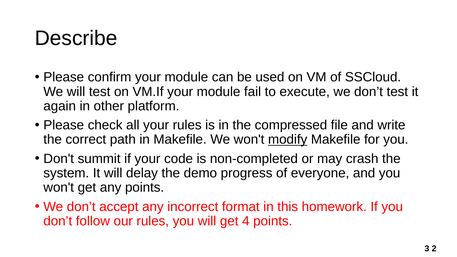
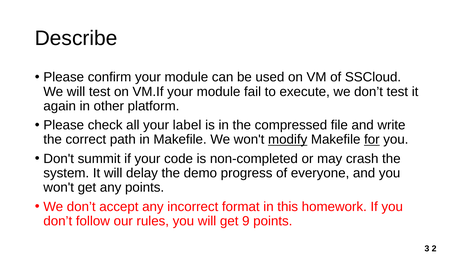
your rules: rules -> label
for underline: none -> present
4: 4 -> 9
